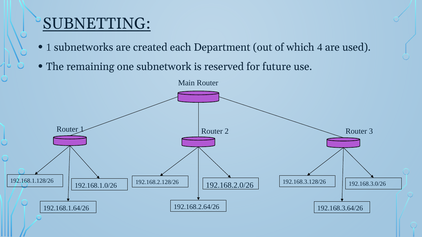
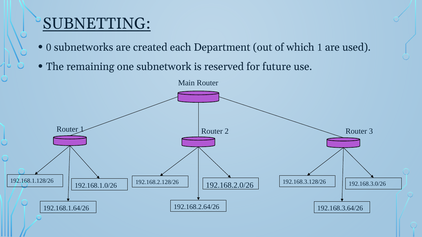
1 at (49, 47): 1 -> 0
which 4: 4 -> 1
